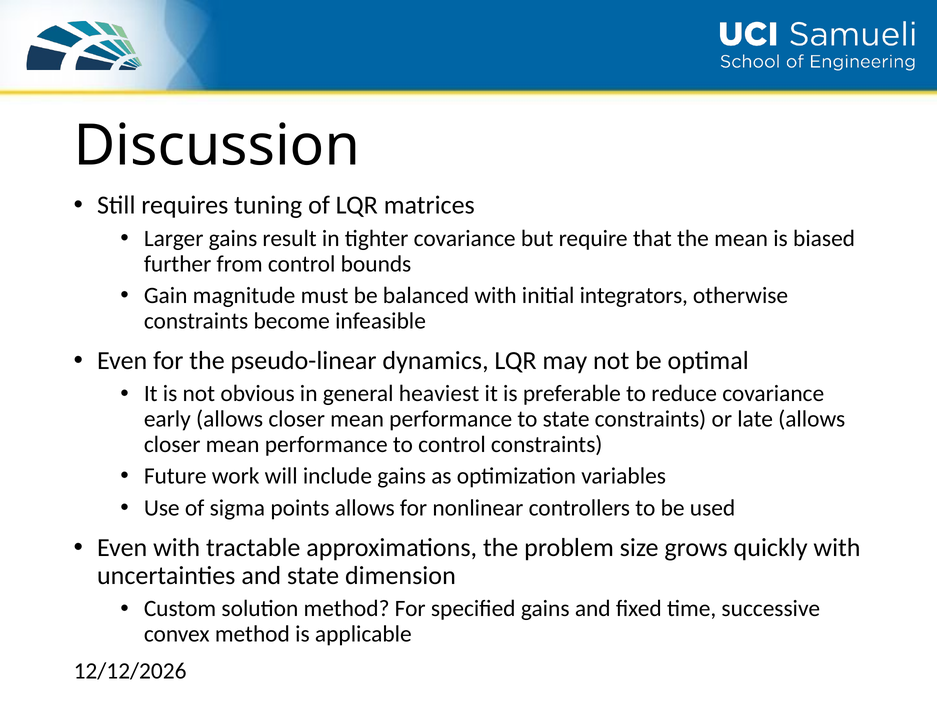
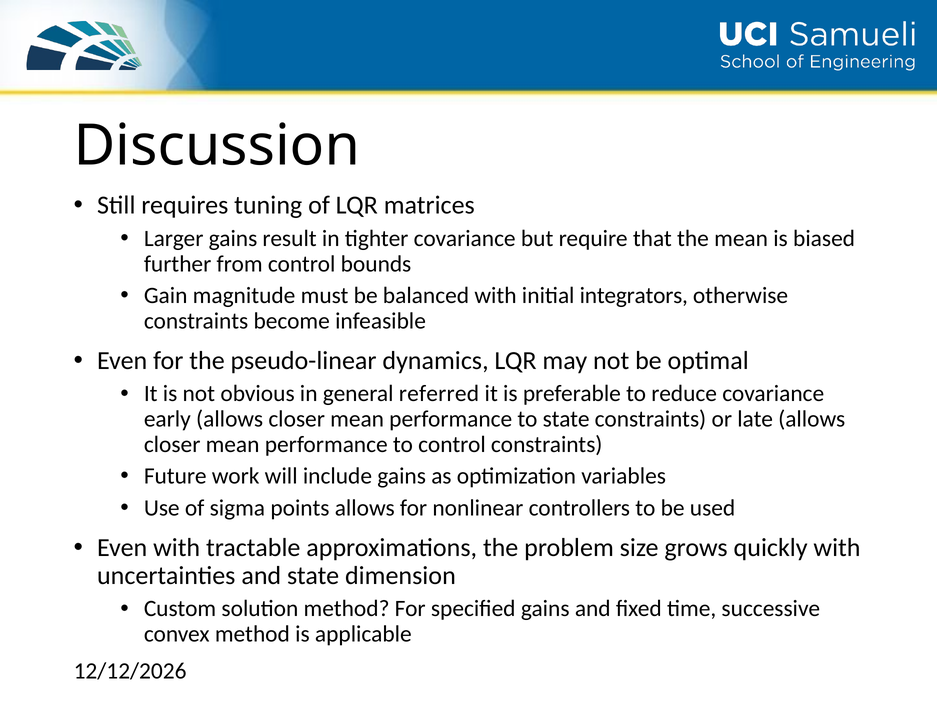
heaviest: heaviest -> referred
